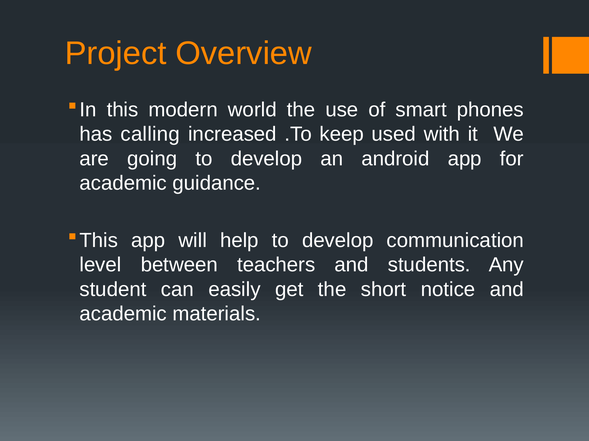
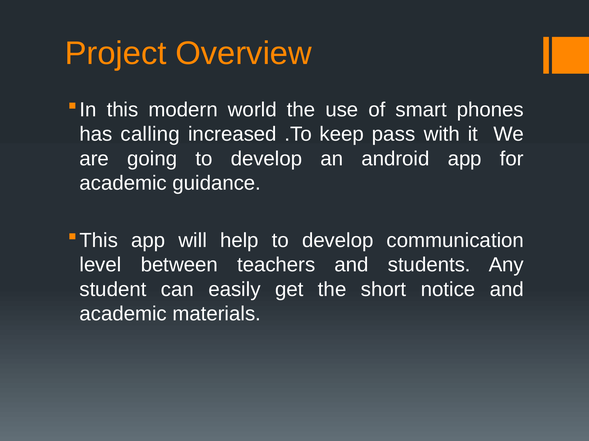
used: used -> pass
